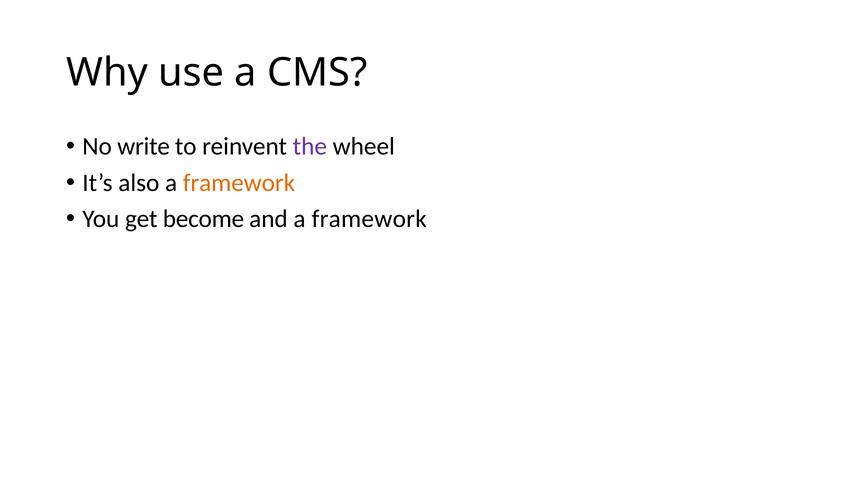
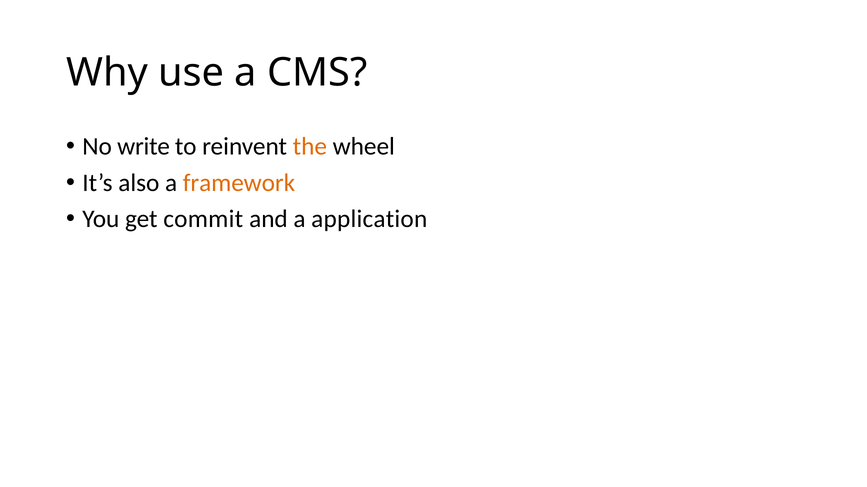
the colour: purple -> orange
become: become -> commit
and a framework: framework -> application
